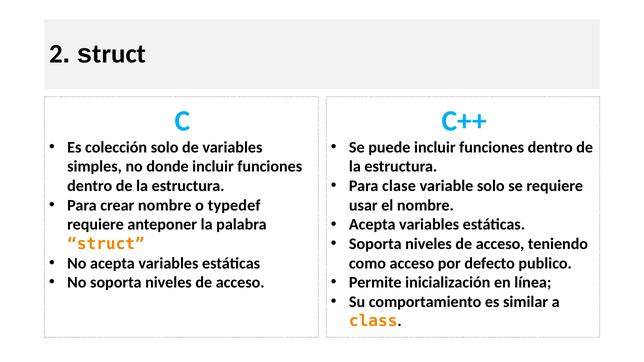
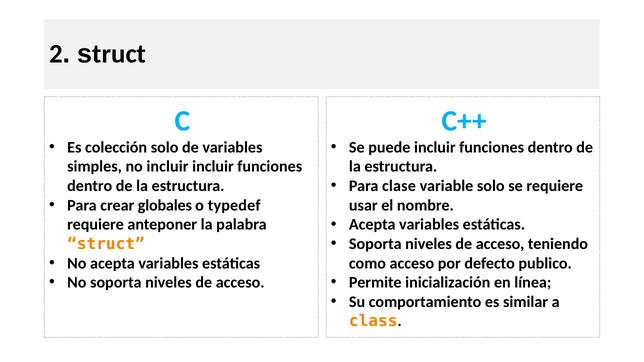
no donde: donde -> incluir
crear nombre: nombre -> globales
